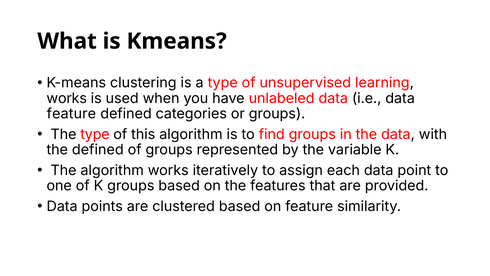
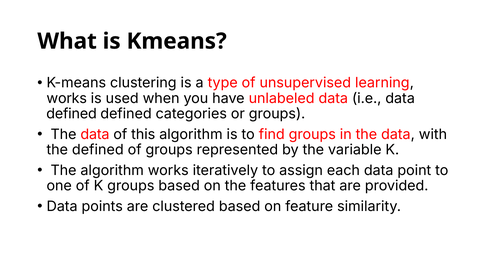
feature at (71, 114): feature -> defined
type at (95, 134): type -> data
